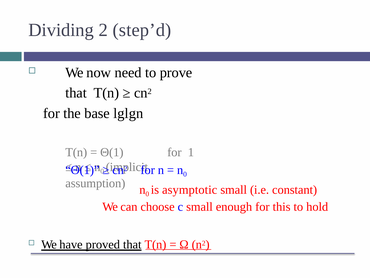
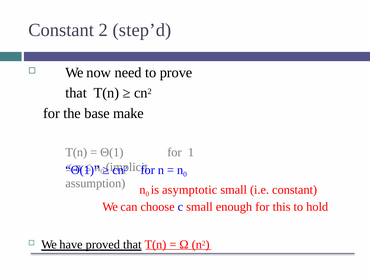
Dividing at (61, 30): Dividing -> Constant
lglgn: lglgn -> make
